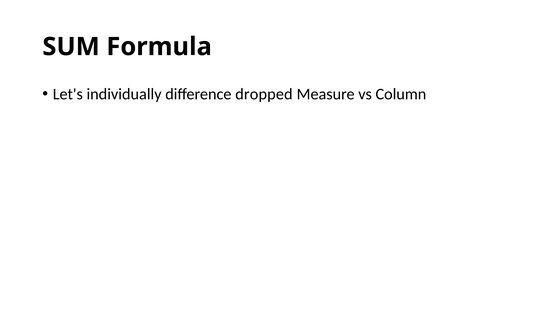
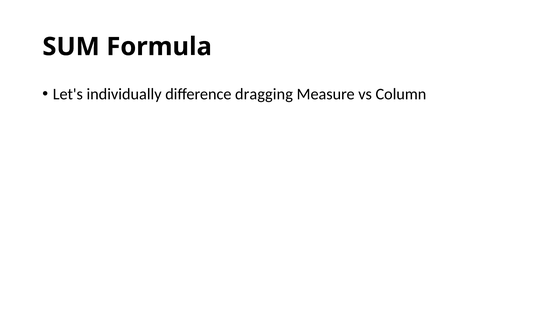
dropped: dropped -> dragging
